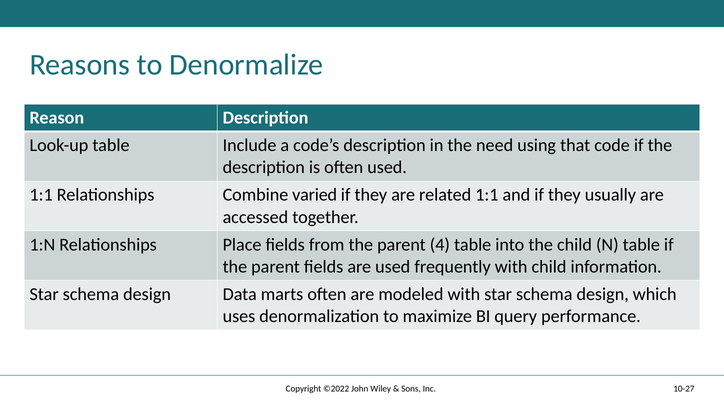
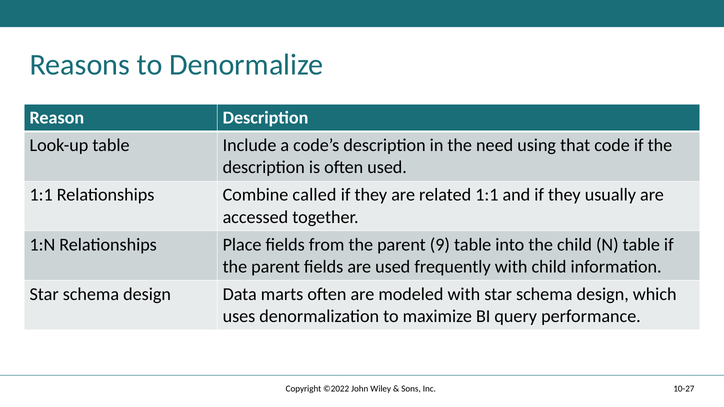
varied: varied -> called
4: 4 -> 9
